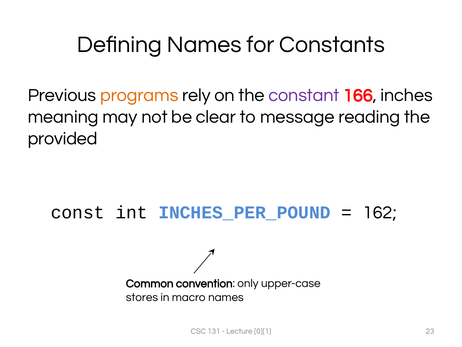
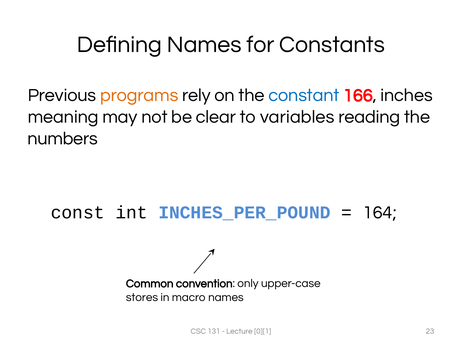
constant colour: purple -> blue
message: message -> variables
provided: provided -> numbers
162: 162 -> 164
